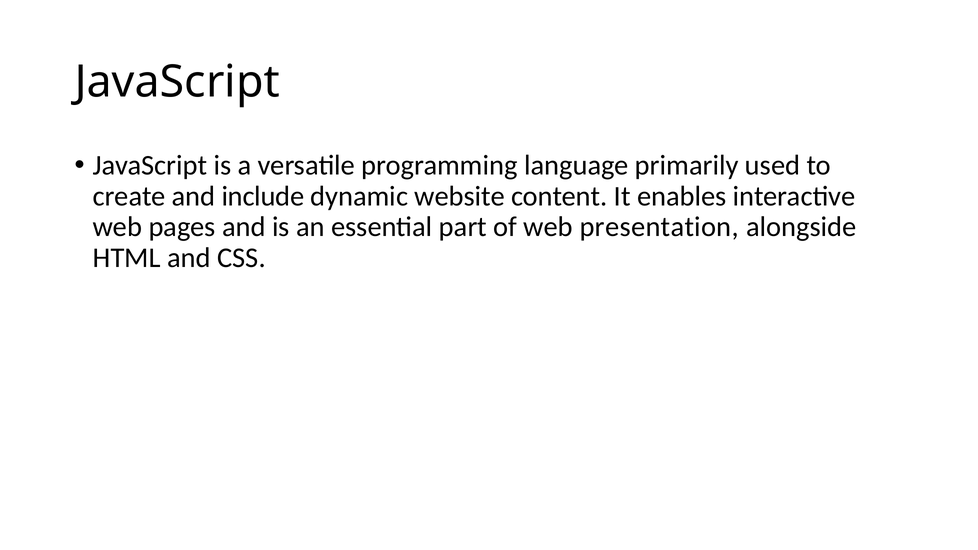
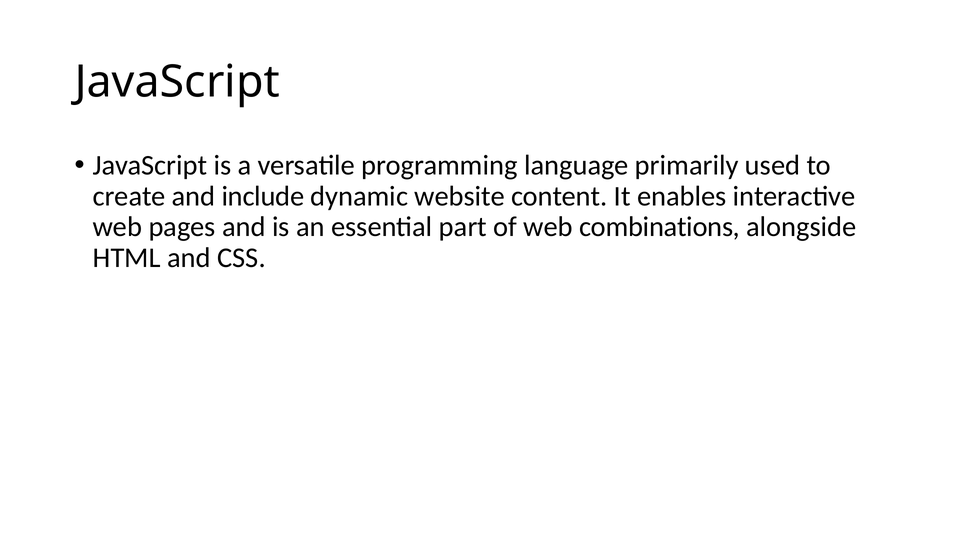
presentation: presentation -> combinations
